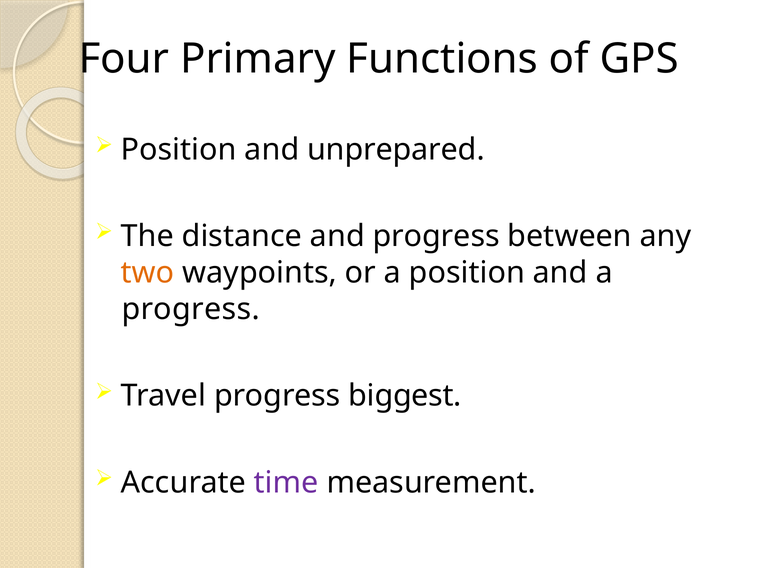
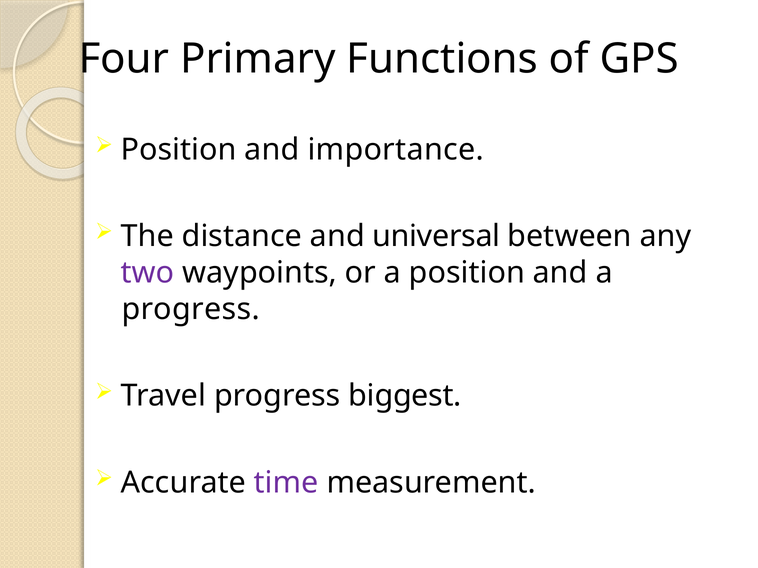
unprepared: unprepared -> importance
and progress: progress -> universal
two colour: orange -> purple
